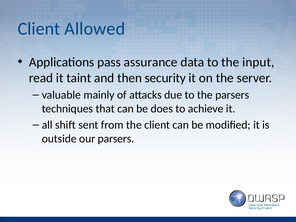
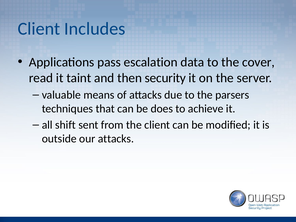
Allowed: Allowed -> Includes
assurance: assurance -> escalation
input: input -> cover
mainly: mainly -> means
our parsers: parsers -> attacks
